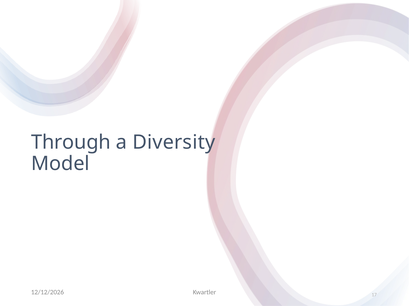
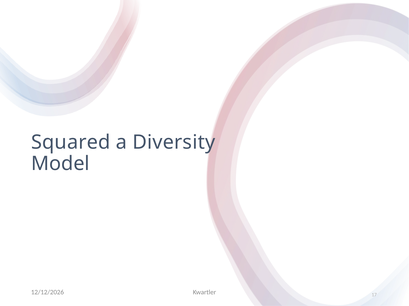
Through: Through -> Squared
